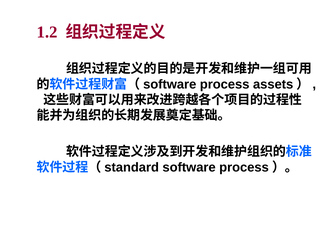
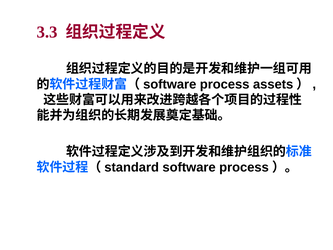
1.2: 1.2 -> 3.3
